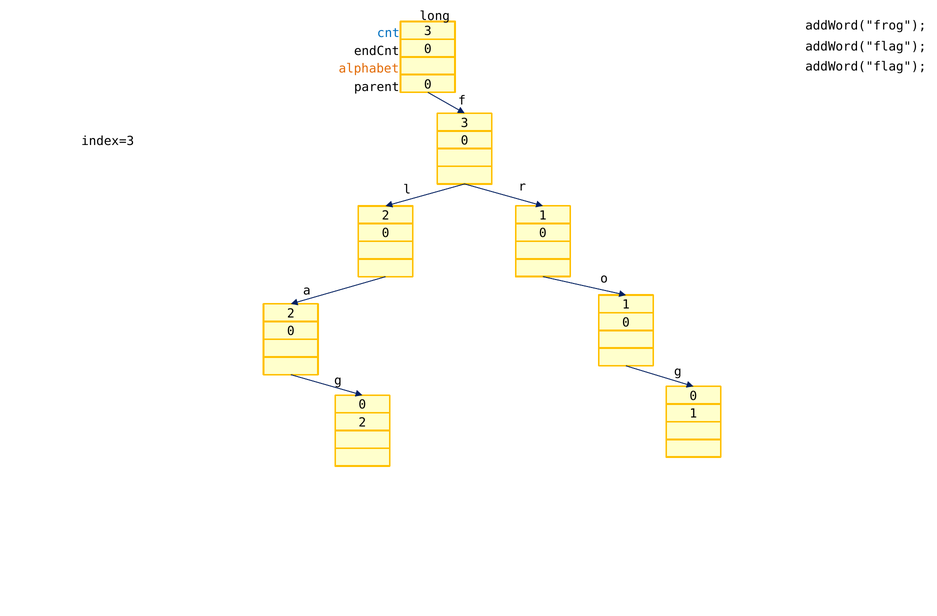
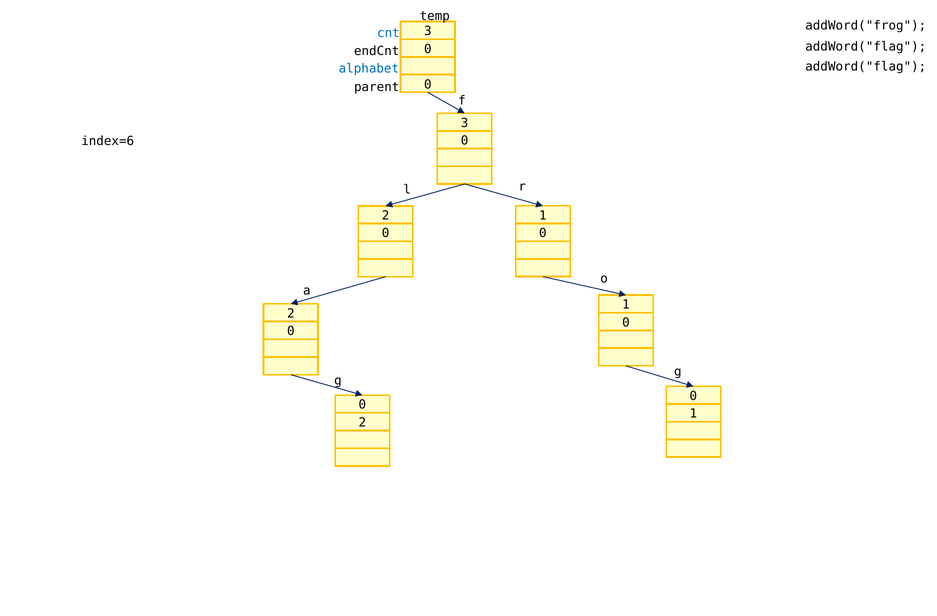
long: long -> temp
alphabet colour: orange -> blue
index=3: index=3 -> index=6
